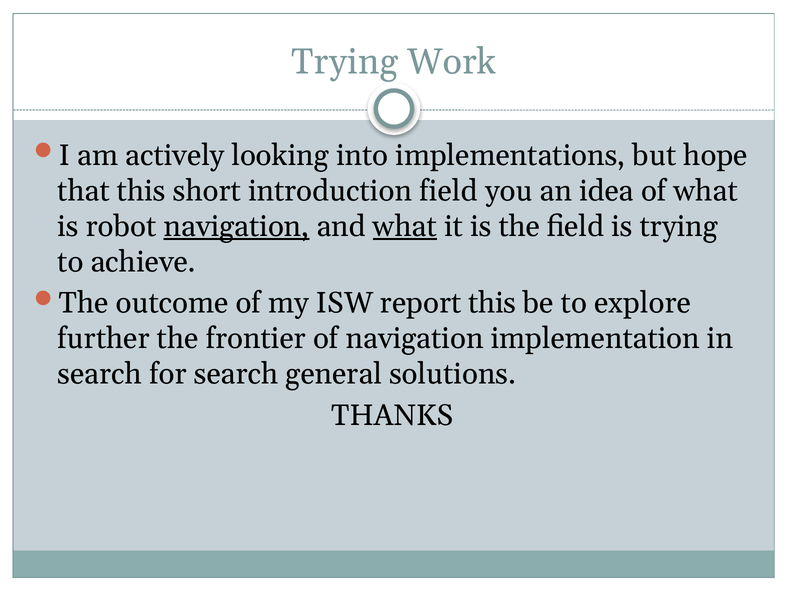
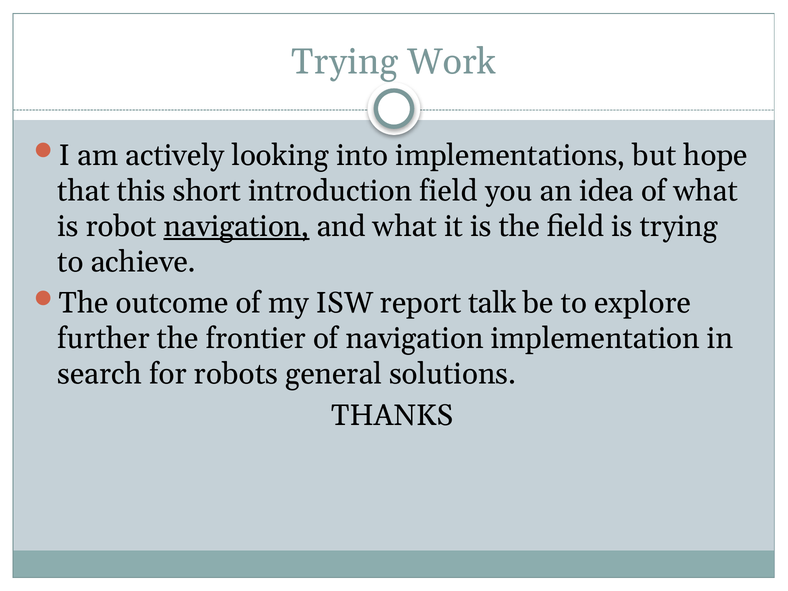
what at (405, 226) underline: present -> none
report this: this -> talk
for search: search -> robots
